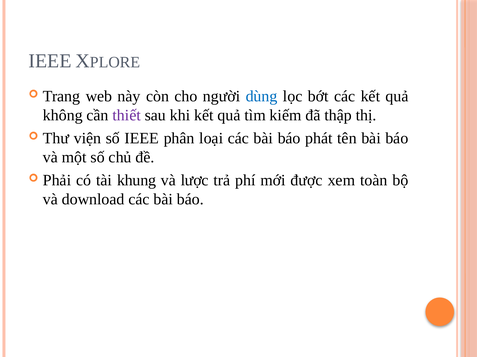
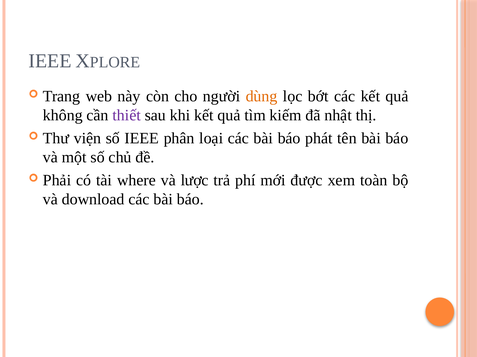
dùng colour: blue -> orange
thập: thập -> nhật
khung: khung -> where
